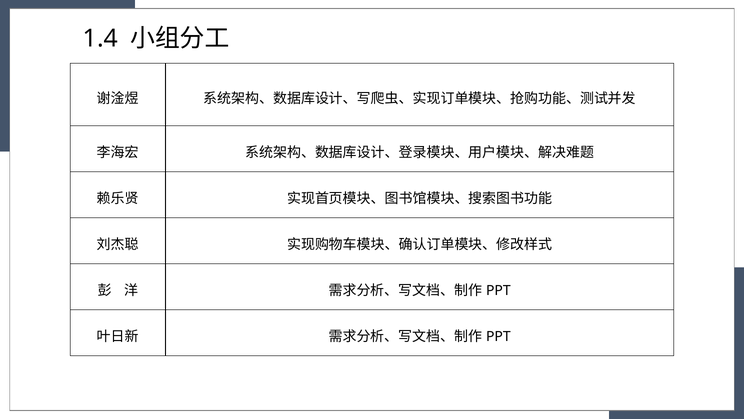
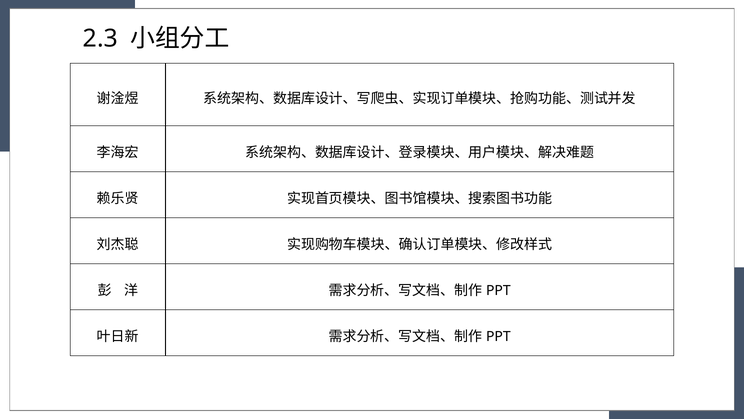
1.4: 1.4 -> 2.3
